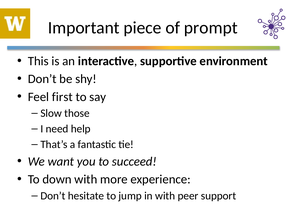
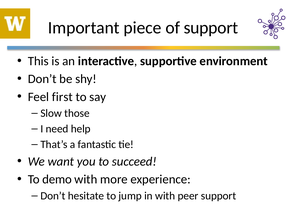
of prompt: prompt -> support
down: down -> demo
